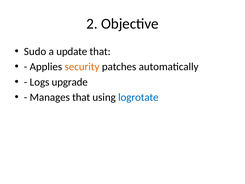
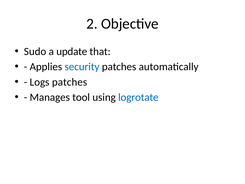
security colour: orange -> blue
Logs upgrade: upgrade -> patches
Manages that: that -> tool
